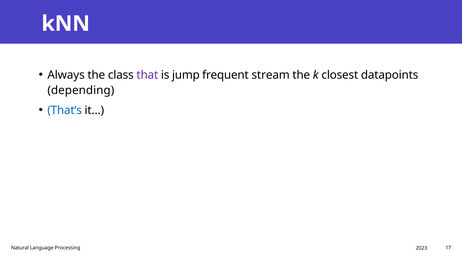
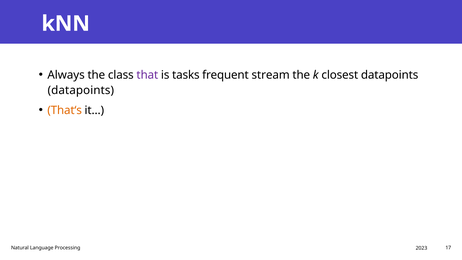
jump: jump -> tasks
depending at (81, 90): depending -> datapoints
That‘s colour: blue -> orange
